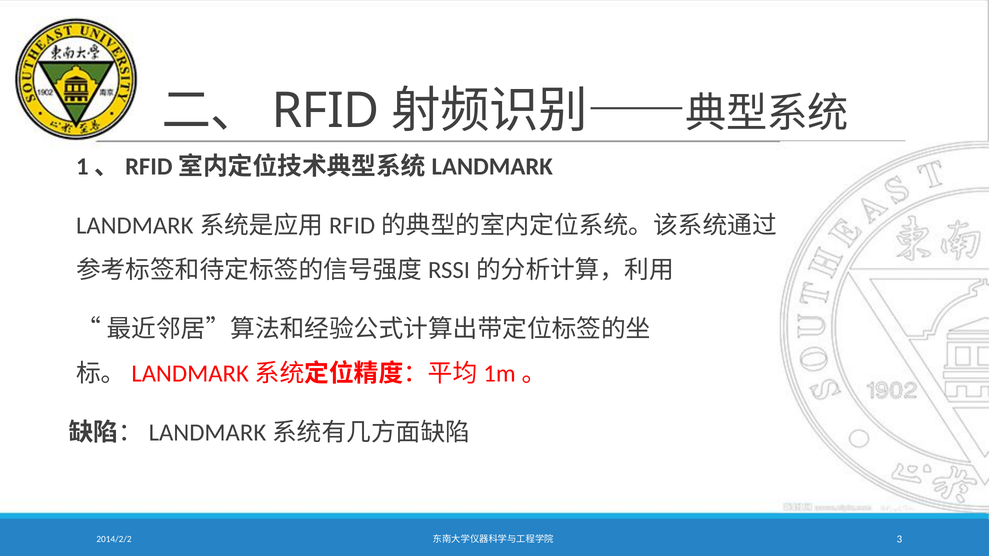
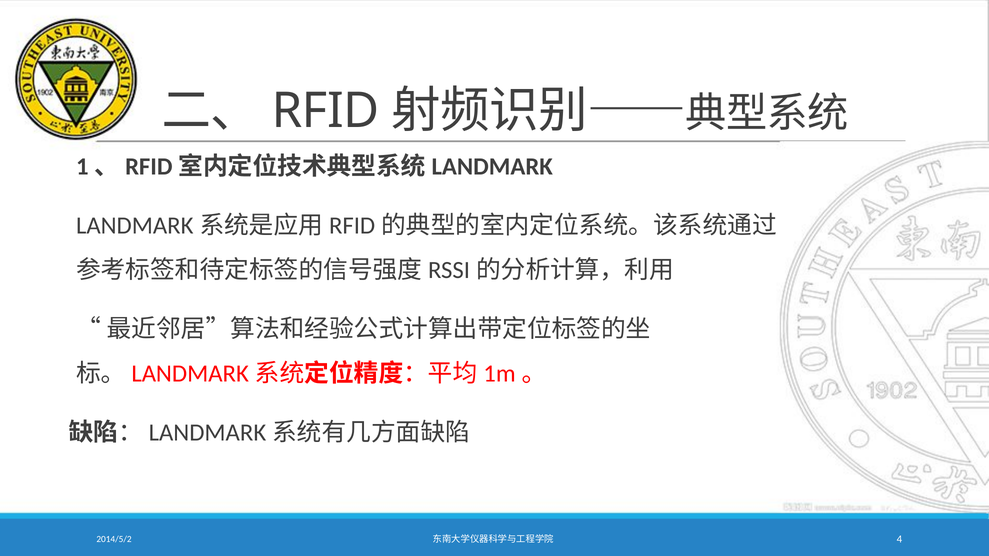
2014/2/2: 2014/2/2 -> 2014/5/2
3: 3 -> 4
